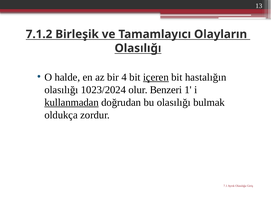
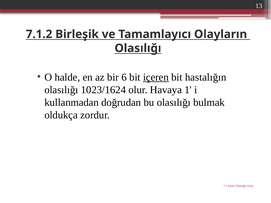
4: 4 -> 6
1023/2024: 1023/2024 -> 1023/1624
Benzeri: Benzeri -> Havaya
kullanmadan underline: present -> none
